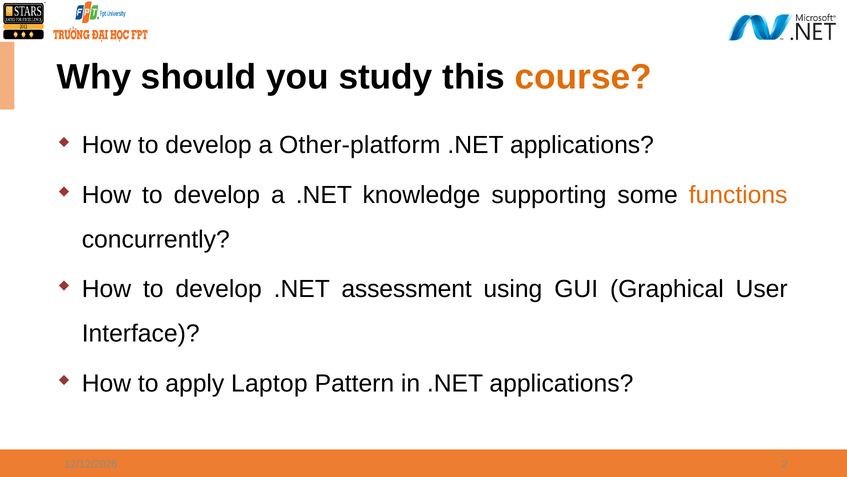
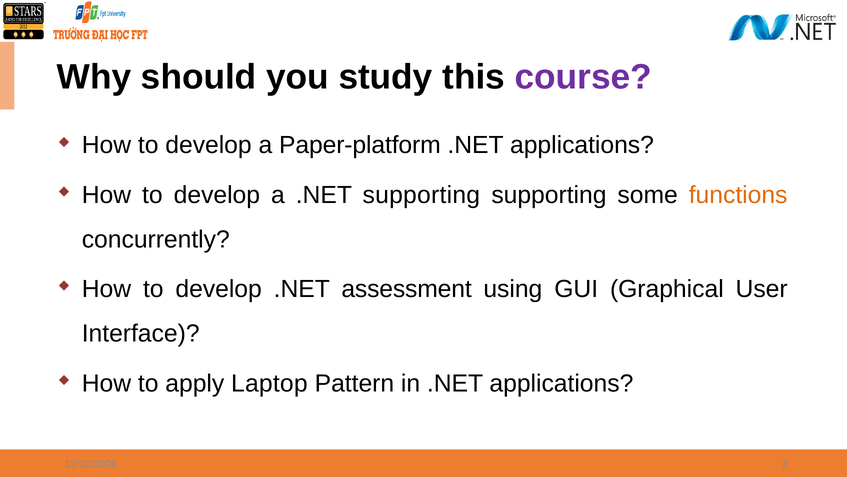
course colour: orange -> purple
Other-platform: Other-platform -> Paper-platform
.NET knowledge: knowledge -> supporting
